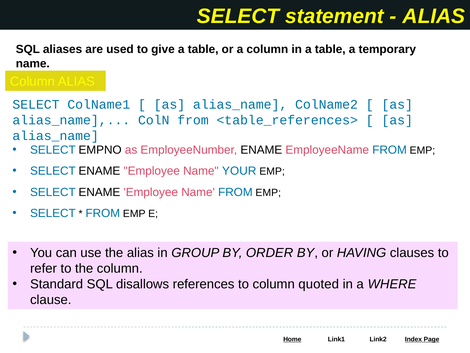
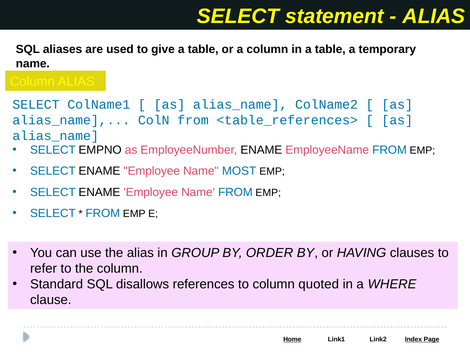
YOUR: YOUR -> MOST
